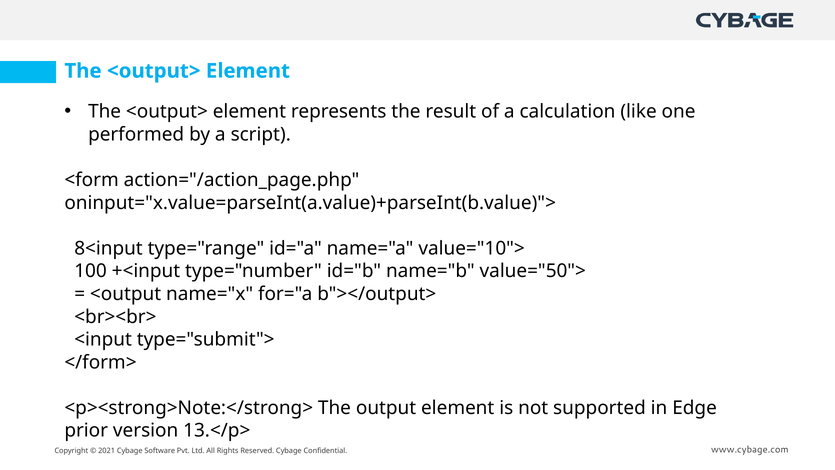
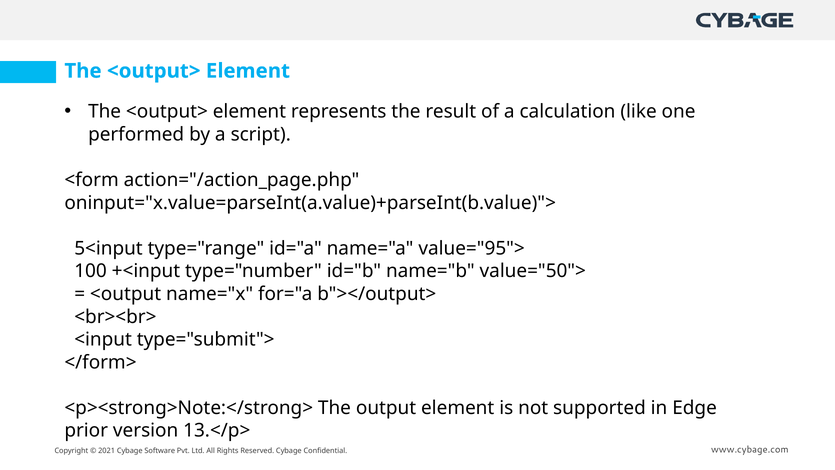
8<input: 8<input -> 5<input
value="10">: value="10"> -> value="95">
